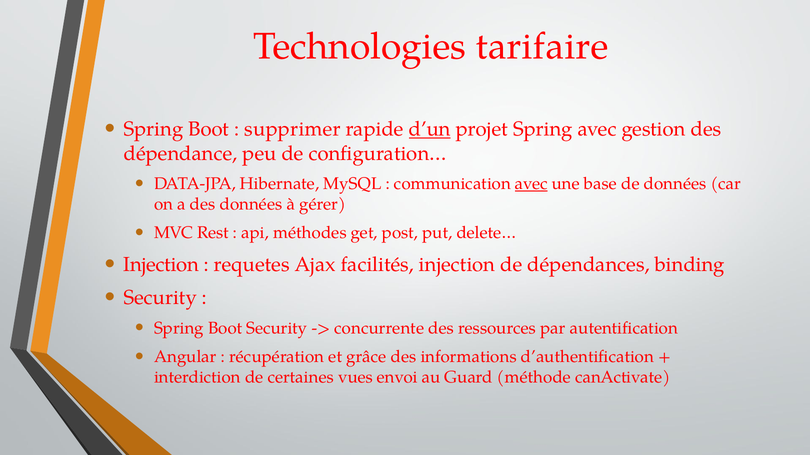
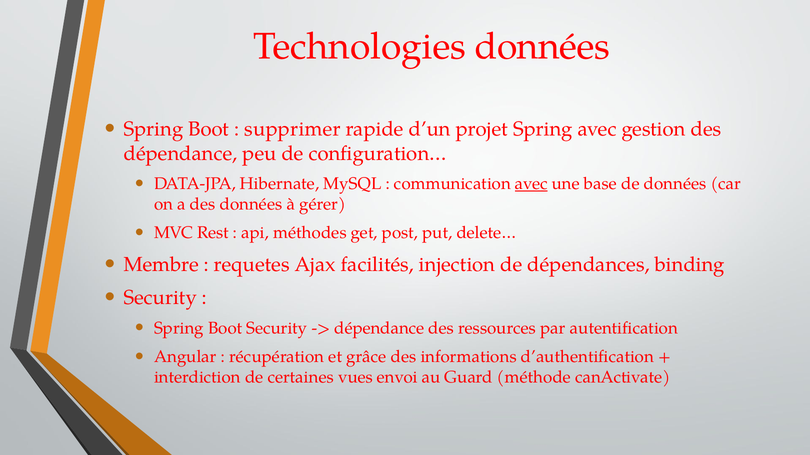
Technologies tarifaire: tarifaire -> données
d’un underline: present -> none
Injection at (161, 265): Injection -> Membre
concurrente at (379, 329): concurrente -> dépendance
